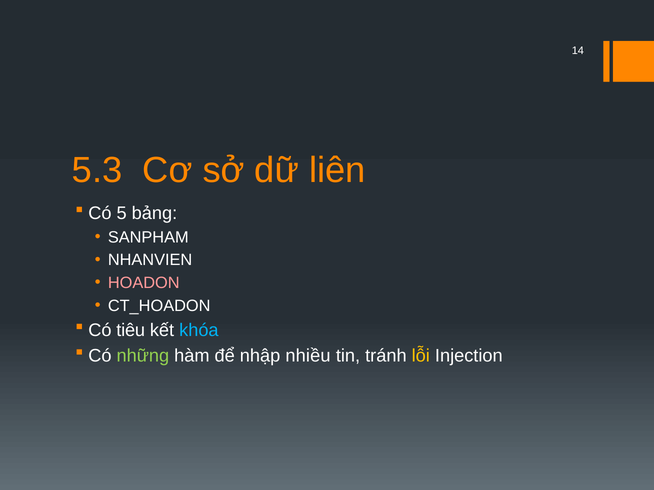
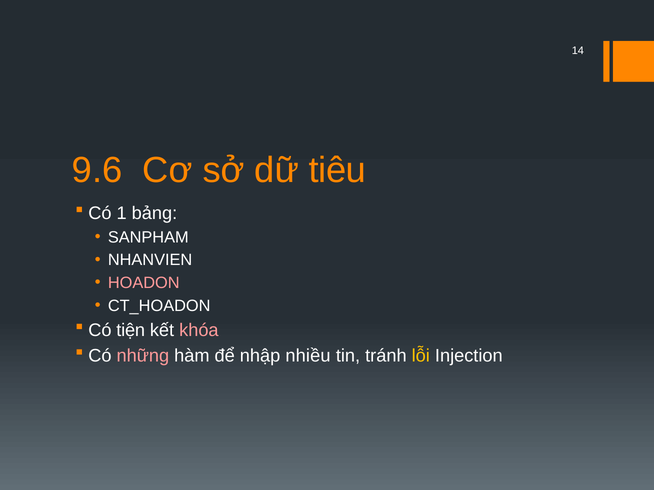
5.3: 5.3 -> 9.6
liên: liên -> tiêu
5: 5 -> 1
tiêu: tiêu -> tiện
khóa colour: light blue -> pink
những colour: light green -> pink
